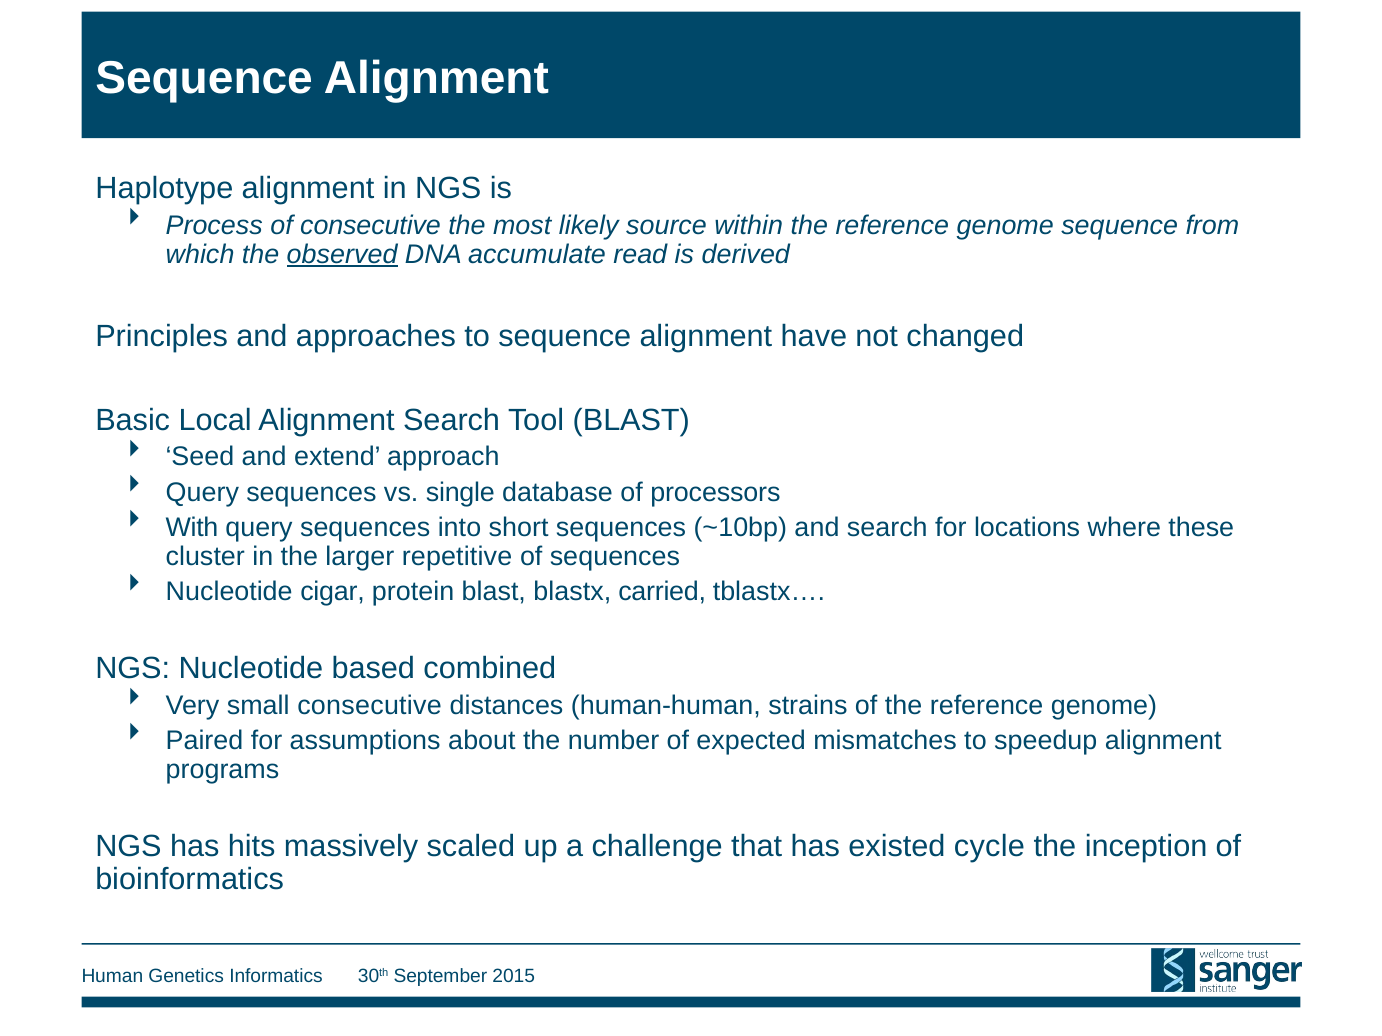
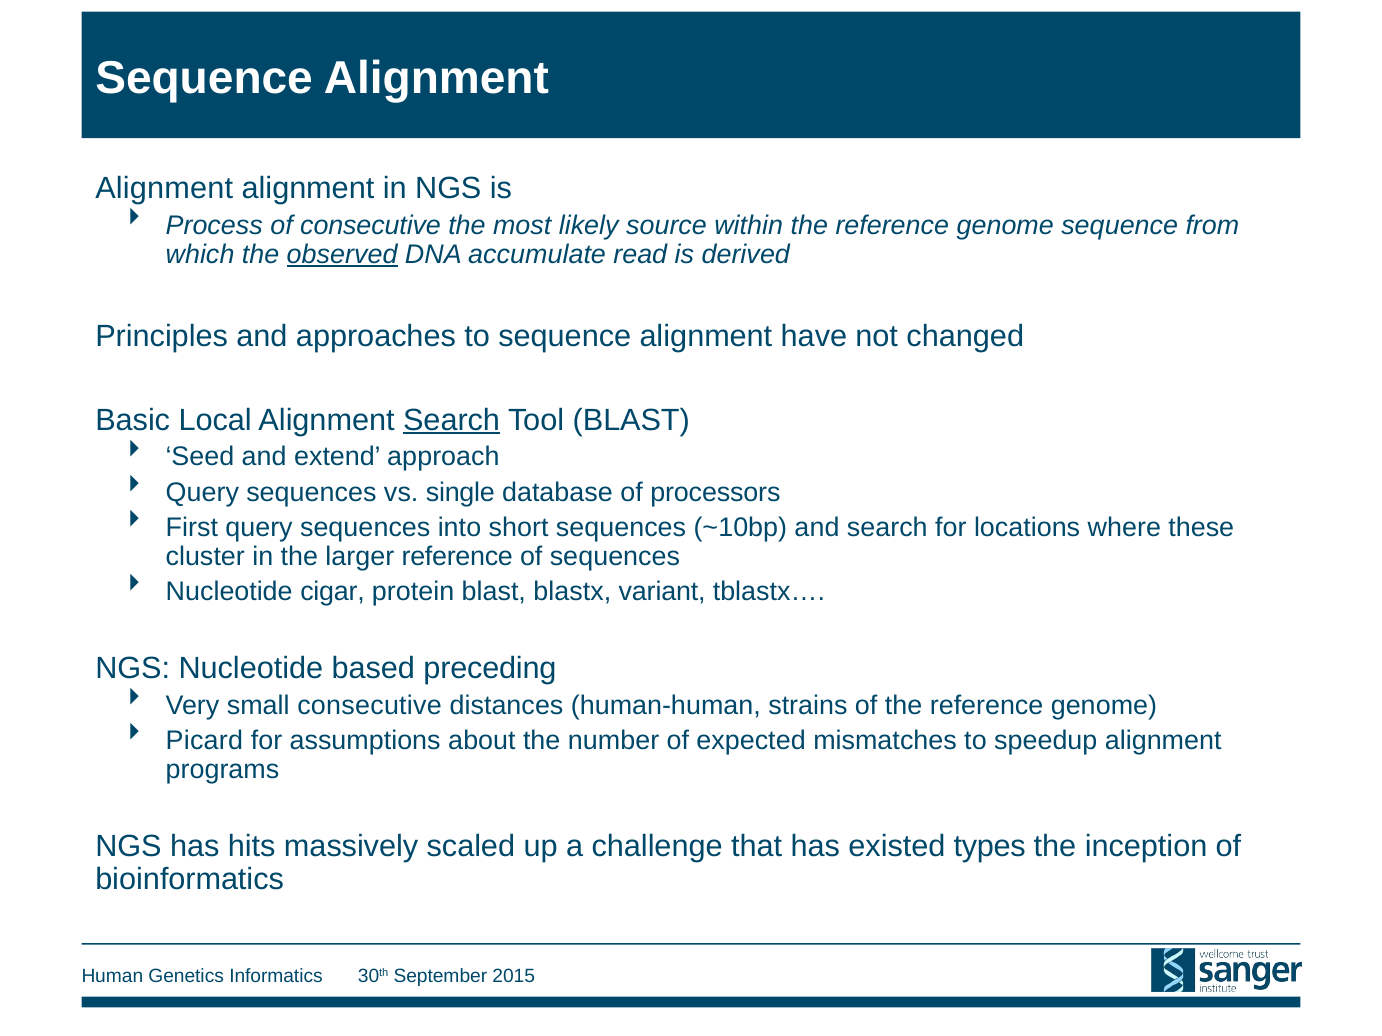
Haplotype at (164, 189): Haplotype -> Alignment
Search at (452, 420) underline: none -> present
With: With -> First
larger repetitive: repetitive -> reference
carried: carried -> variant
combined: combined -> preceding
Paired: Paired -> Picard
cycle: cycle -> types
